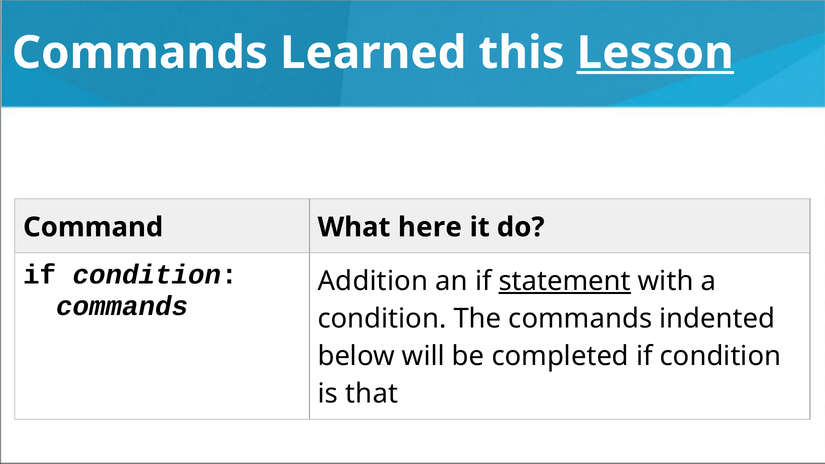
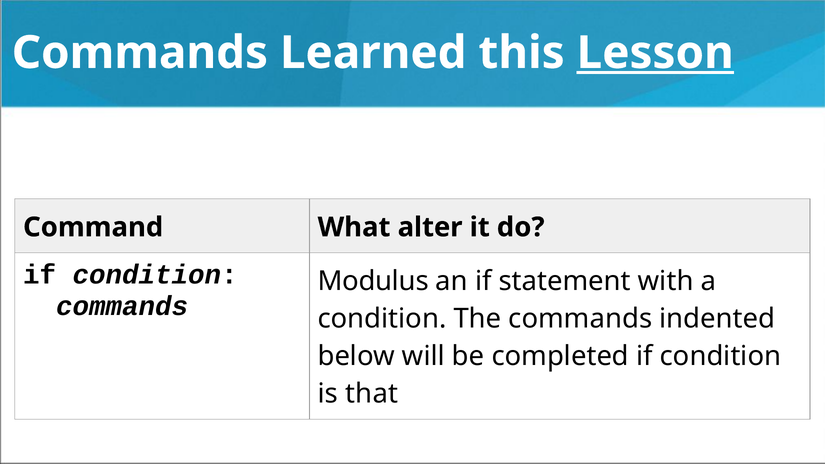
here: here -> alter
Addition: Addition -> Modulus
statement underline: present -> none
